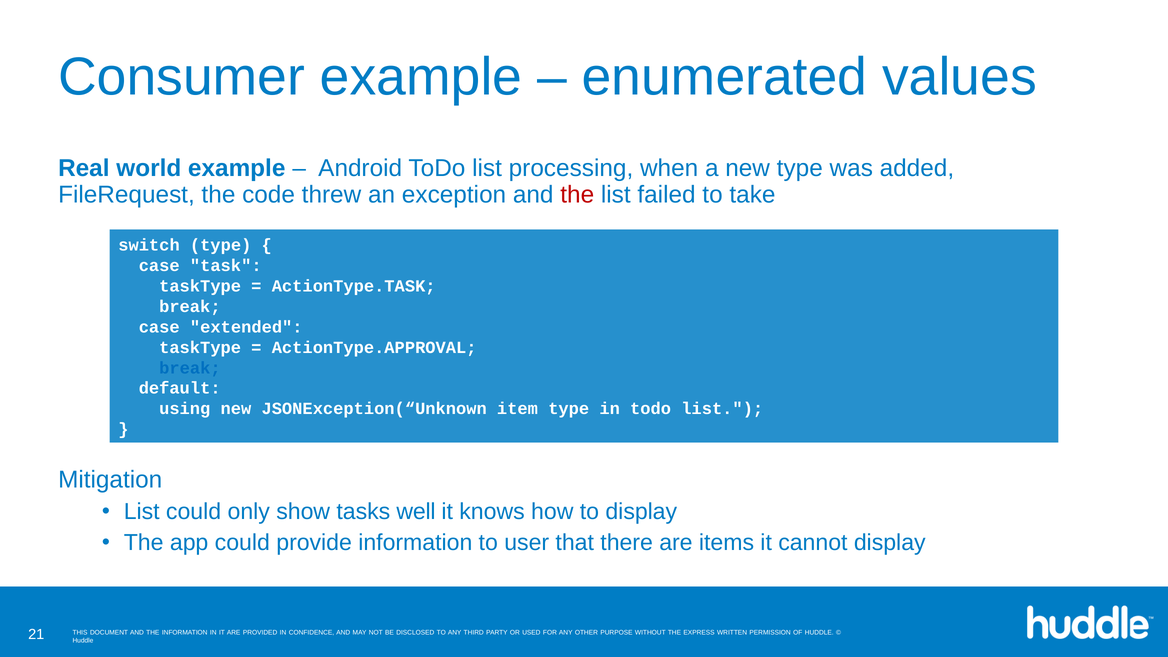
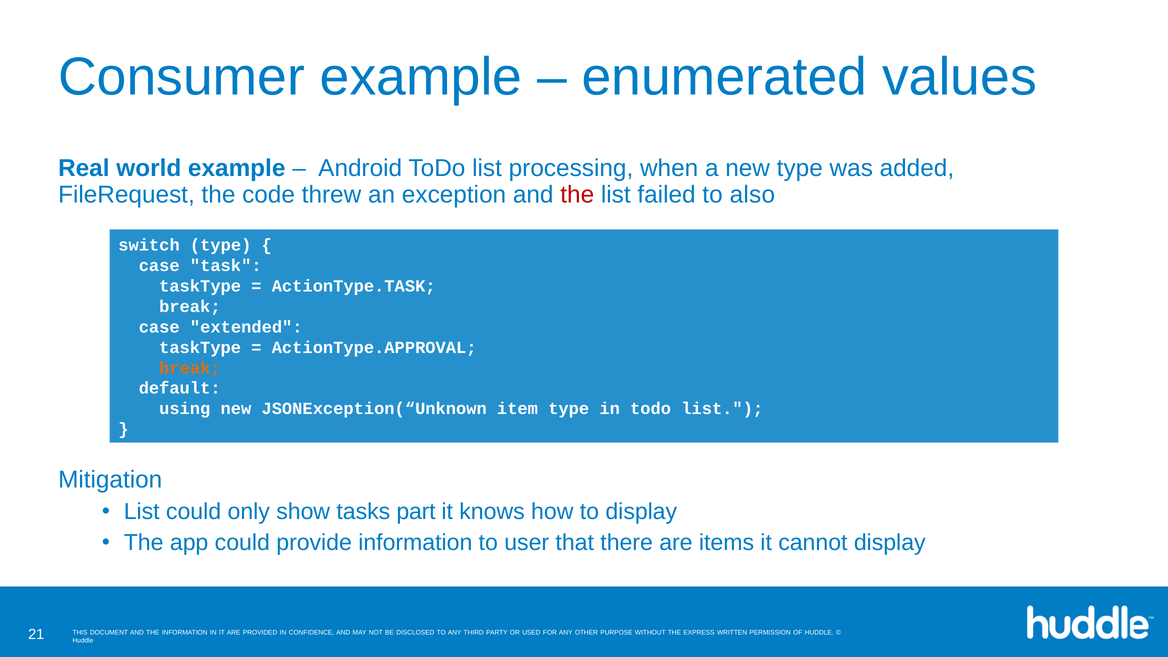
take: take -> also
break at (190, 368) colour: blue -> orange
well: well -> part
